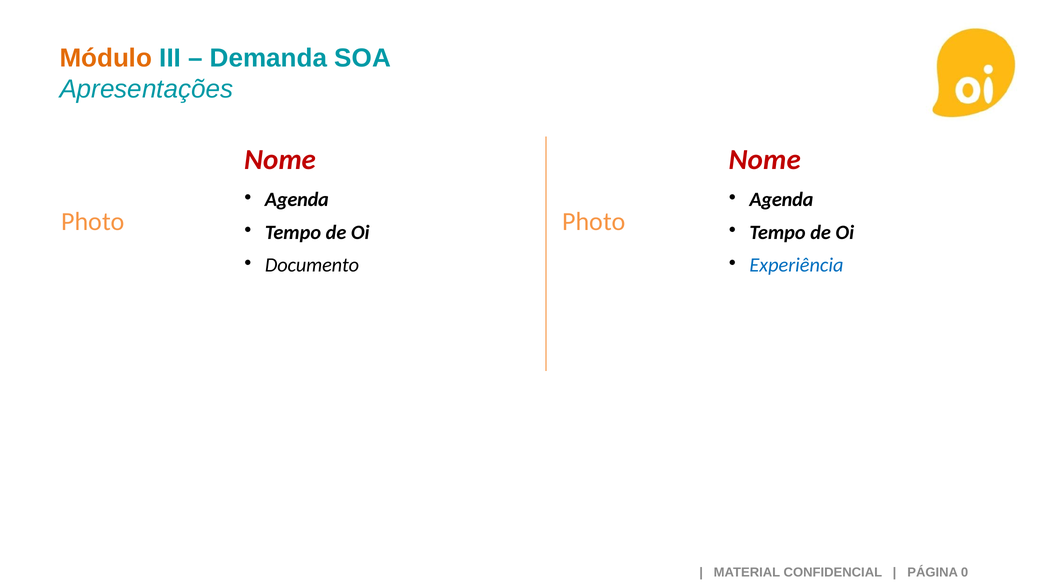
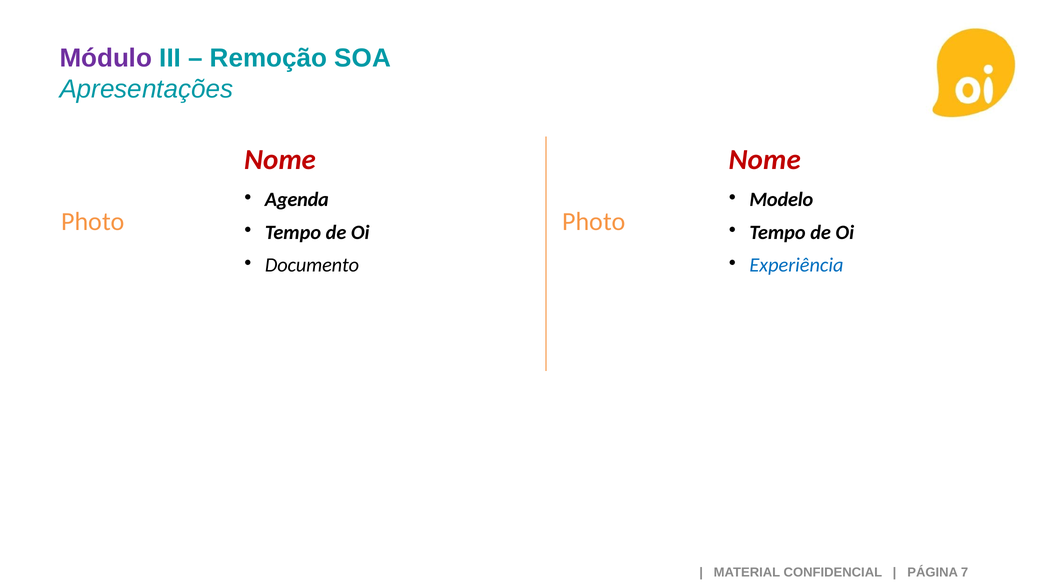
Módulo colour: orange -> purple
Demanda: Demanda -> Remoção
Agenda at (781, 200): Agenda -> Modelo
0: 0 -> 7
